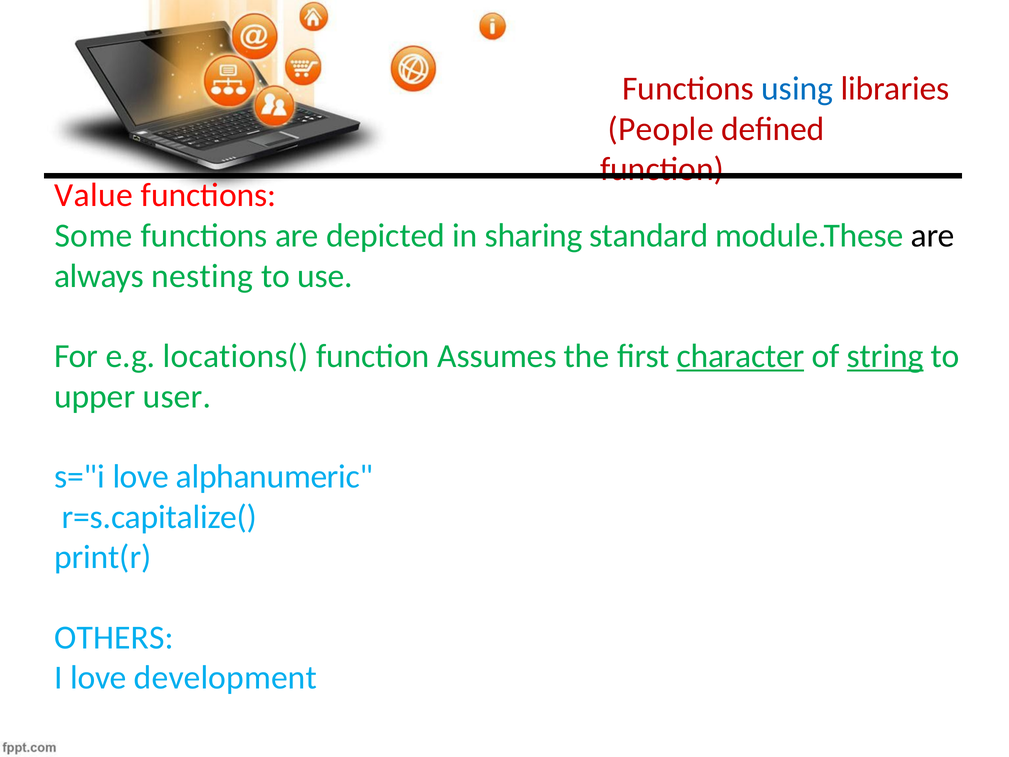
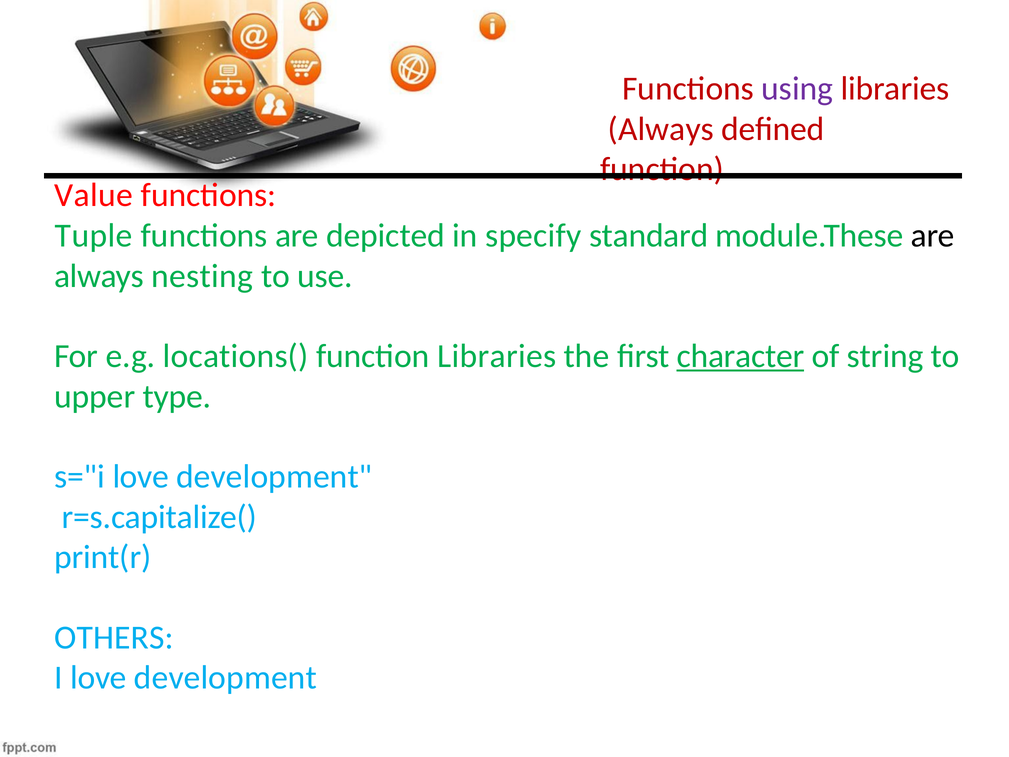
using colour: blue -> purple
People at (661, 129): People -> Always
Some: Some -> Tuple
sharing: sharing -> specify
function Assumes: Assumes -> Libraries
string underline: present -> none
user: user -> type
s="i love alphanumeric: alphanumeric -> development
